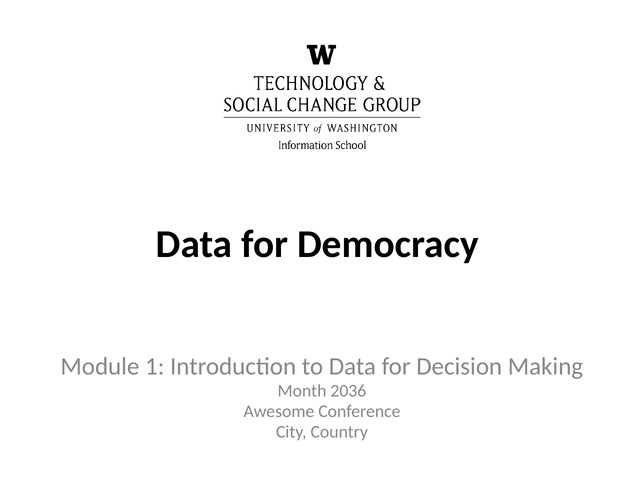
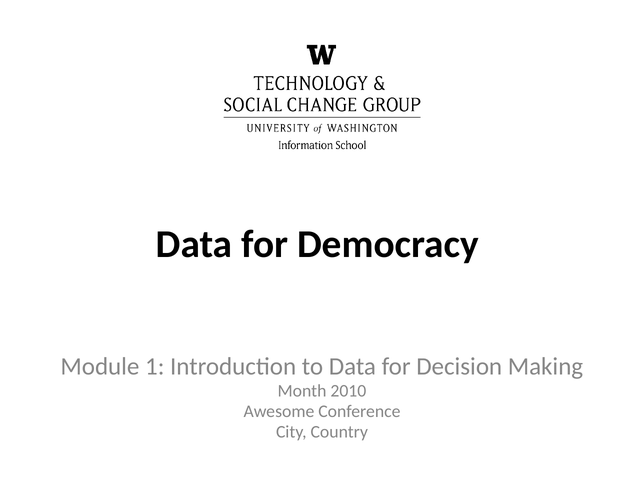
2036: 2036 -> 2010
